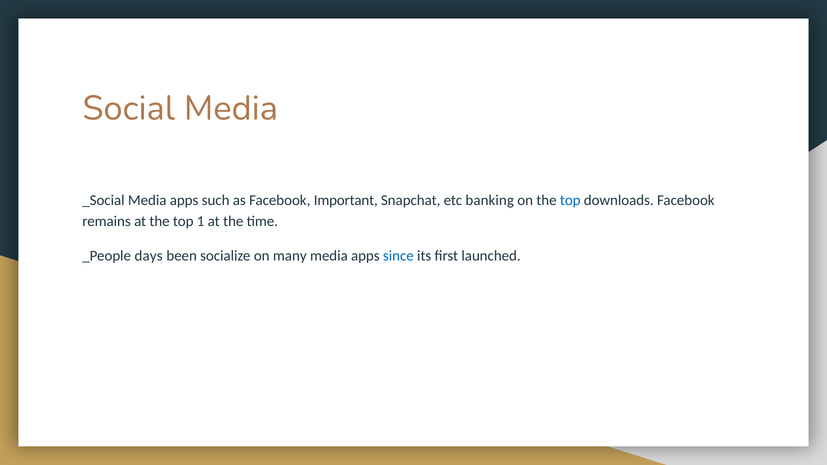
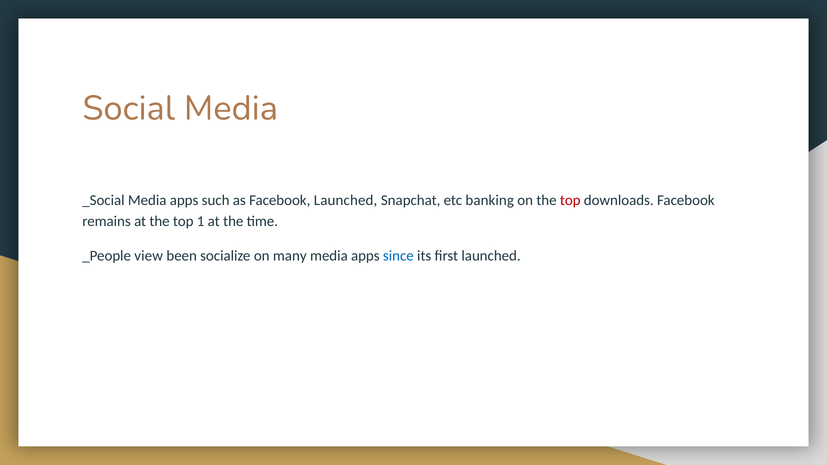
Facebook Important: Important -> Launched
top at (570, 200) colour: blue -> red
days: days -> view
